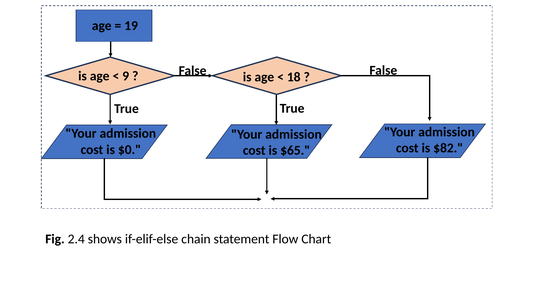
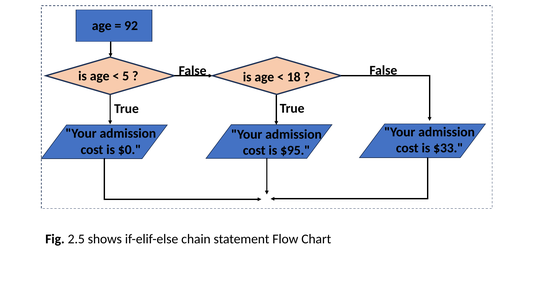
19: 19 -> 92
9: 9 -> 5
$82: $82 -> $33
$65: $65 -> $95
2.4: 2.4 -> 2.5
